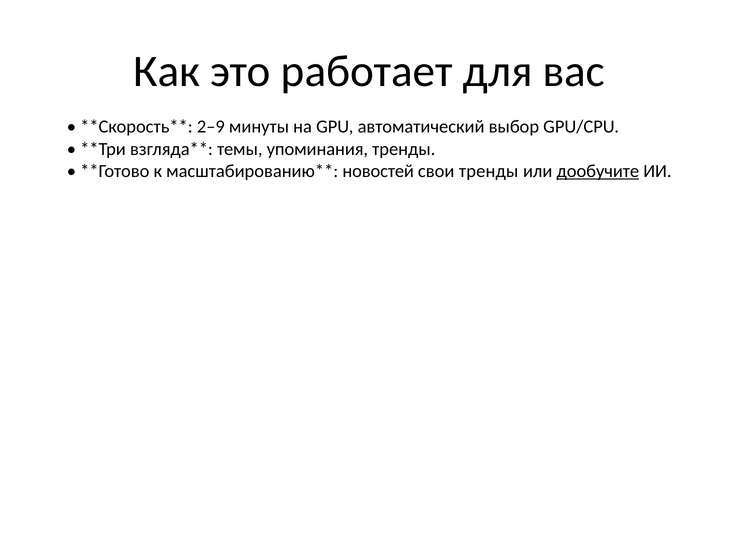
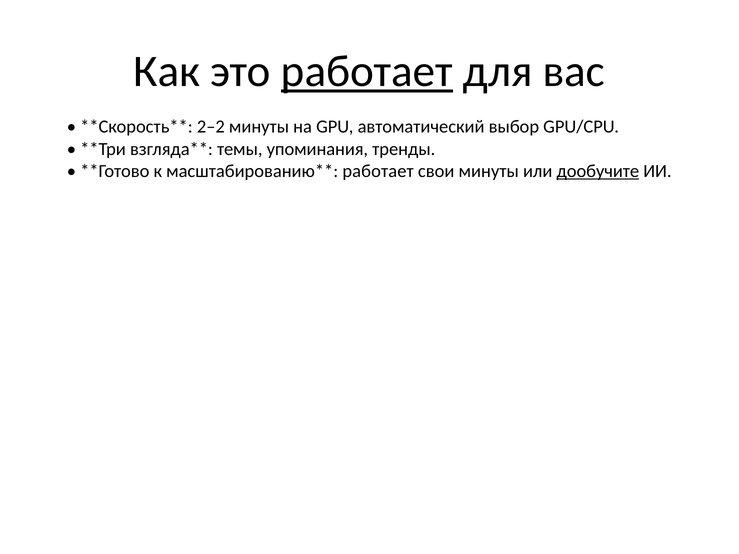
работает at (367, 72) underline: none -> present
2–9: 2–9 -> 2–2
новостей at (378, 171): новостей -> работает
свои тренды: тренды -> минуты
